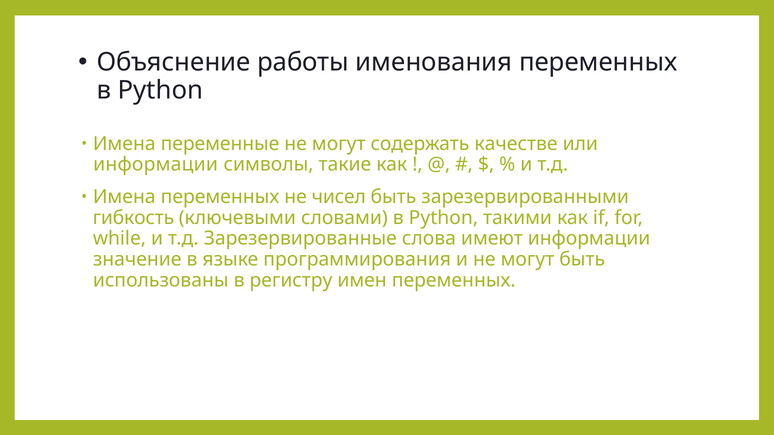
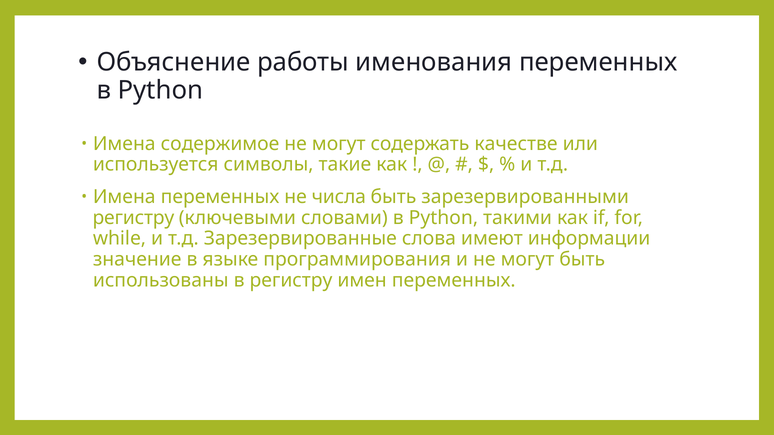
переменные: переменные -> содержимое
информации at (156, 165): информации -> используется
чисел: чисел -> числа
гибкость at (133, 218): гибкость -> регистру
